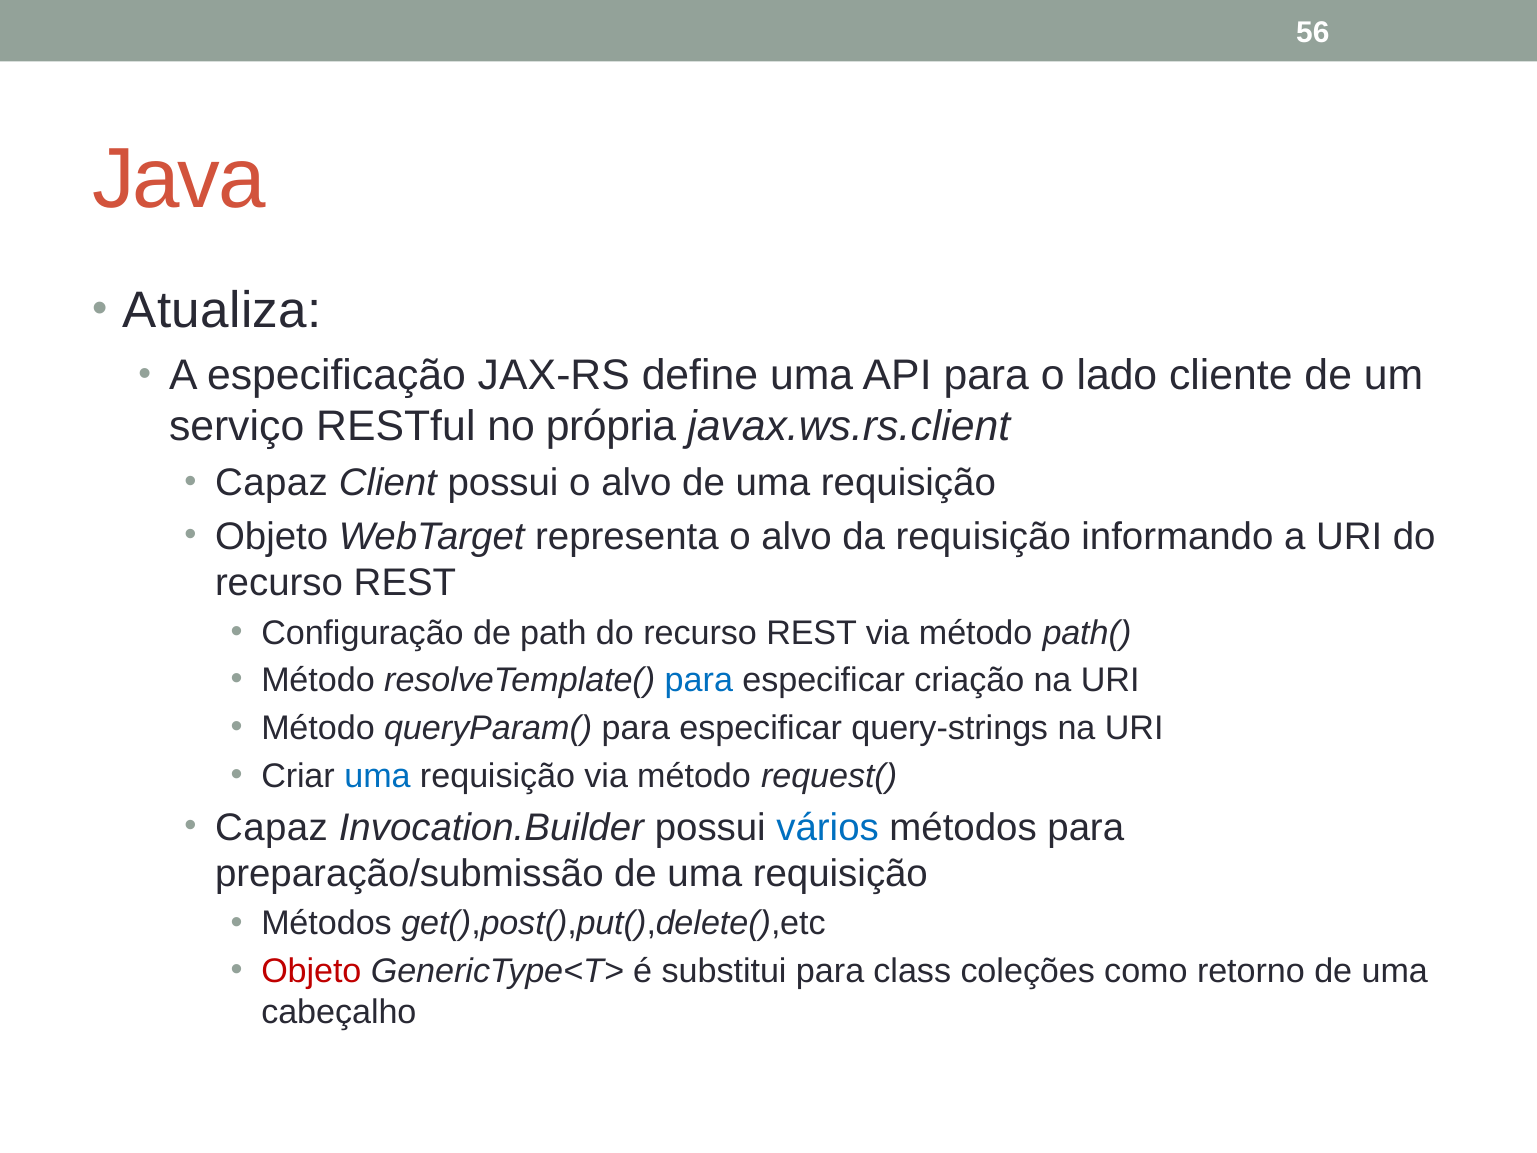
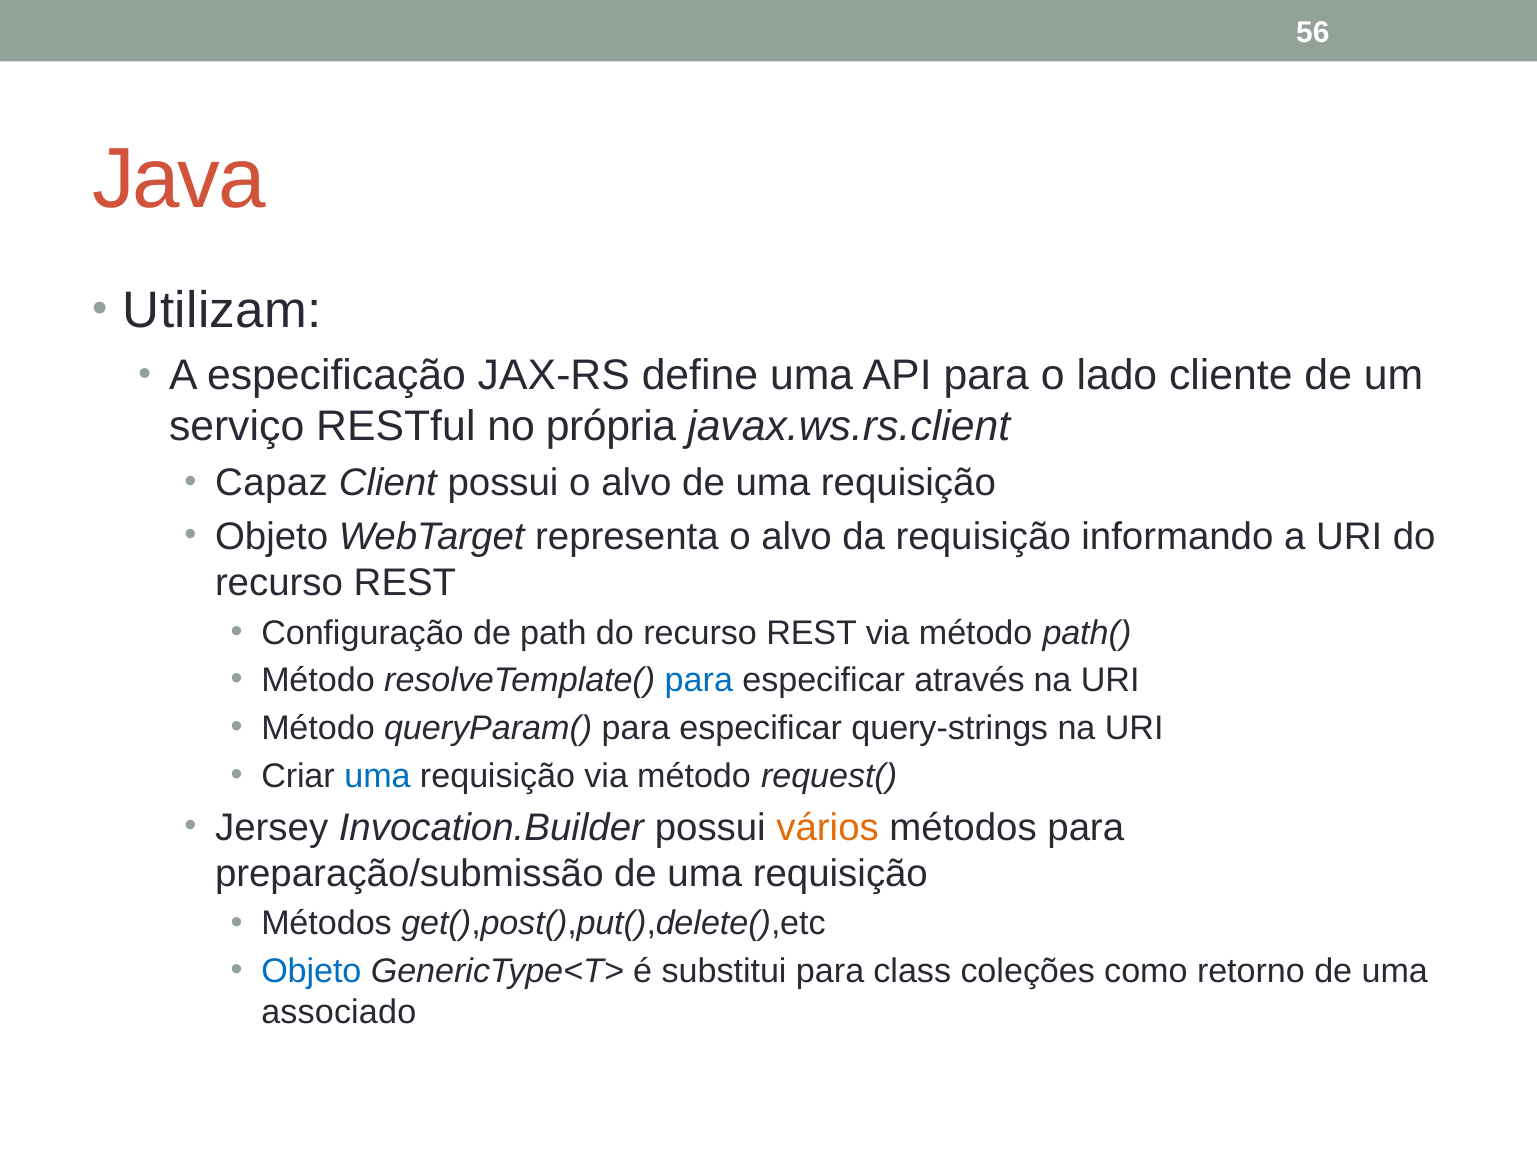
Atualiza: Atualiza -> Utilizam
criação: criação -> através
Capaz at (271, 827): Capaz -> Jersey
vários colour: blue -> orange
Objeto at (311, 971) colour: red -> blue
cabeçalho: cabeçalho -> associado
